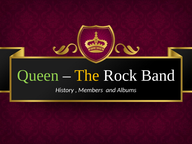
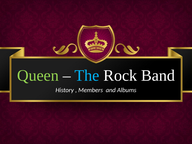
The colour: yellow -> light blue
